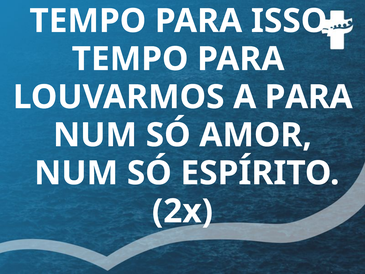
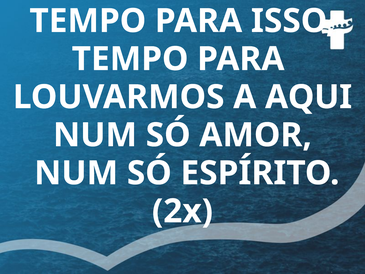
A PARA: PARA -> AQUI
